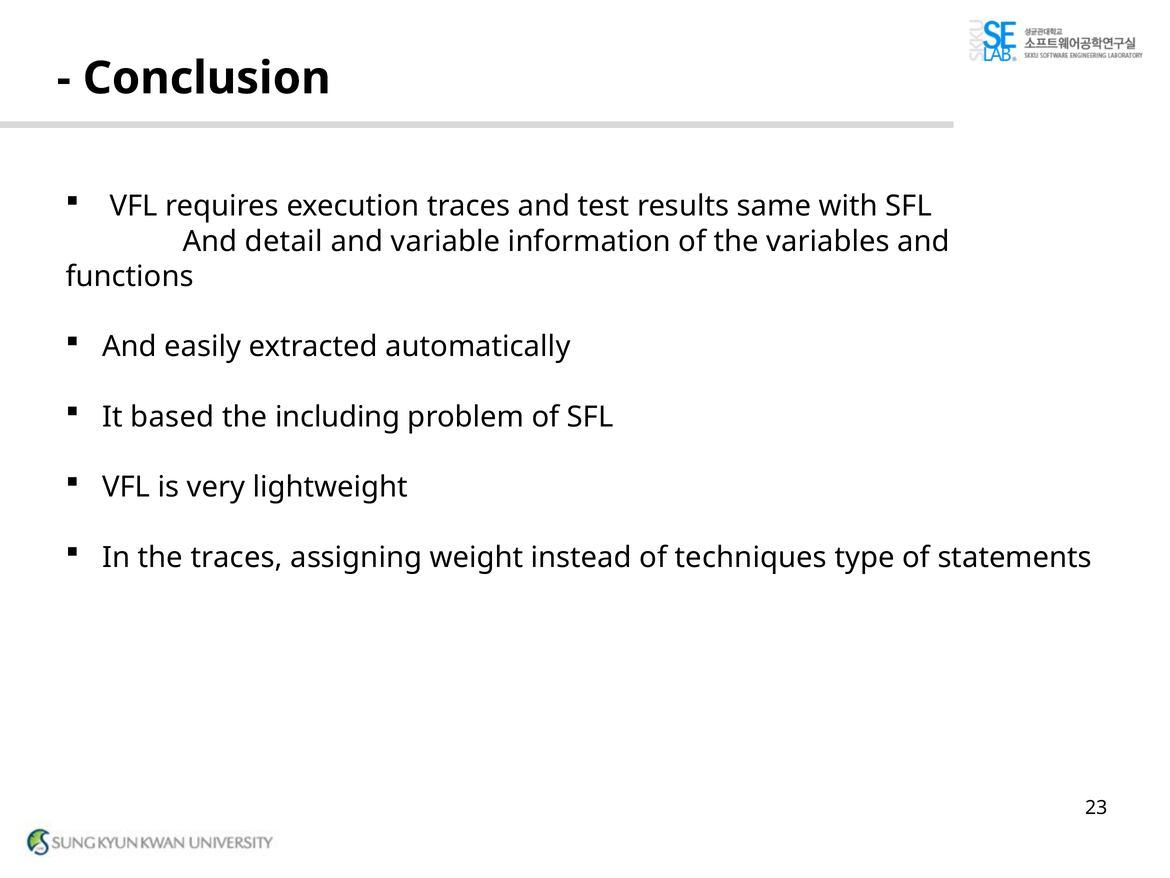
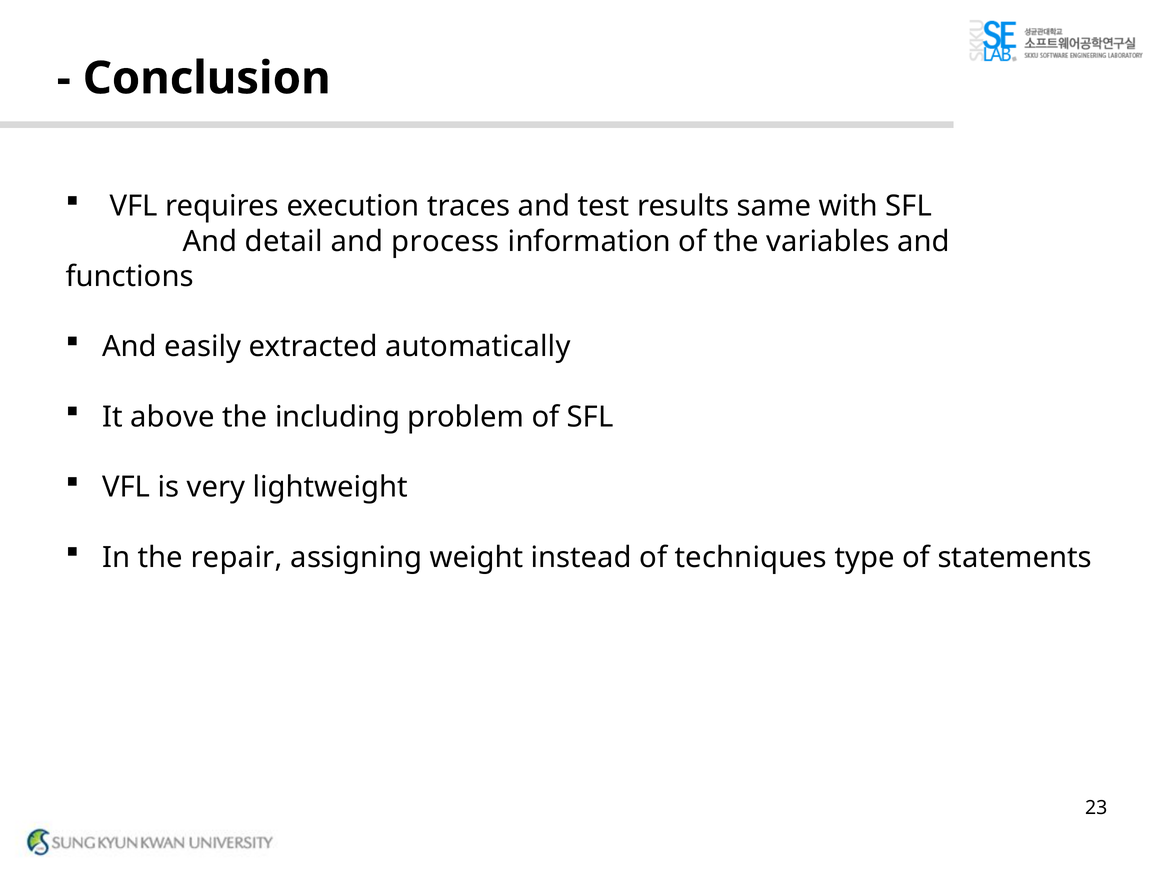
variable: variable -> process
based: based -> above
the traces: traces -> repair
